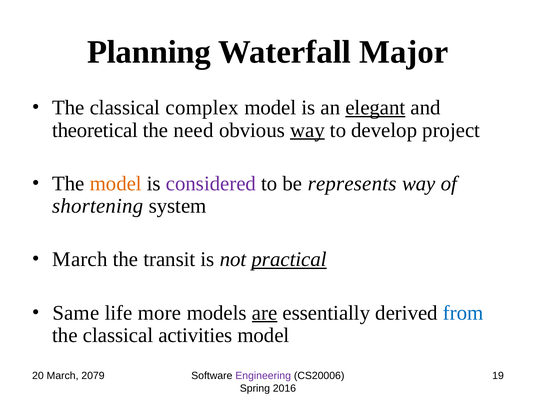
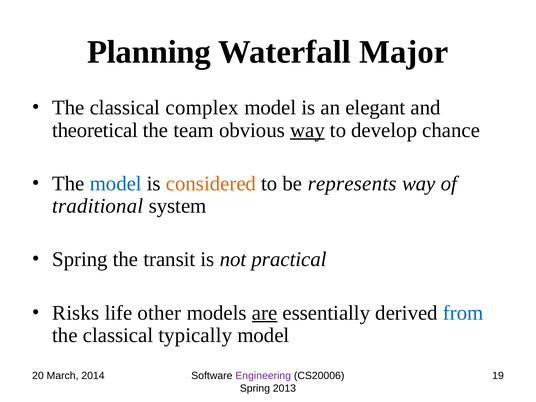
elegant underline: present -> none
need: need -> team
project: project -> chance
model at (116, 184) colour: orange -> blue
considered colour: purple -> orange
shortening: shortening -> traditional
March at (80, 259): March -> Spring
practical underline: present -> none
Same: Same -> Risks
more: more -> other
activities: activities -> typically
2079: 2079 -> 2014
2016: 2016 -> 2013
